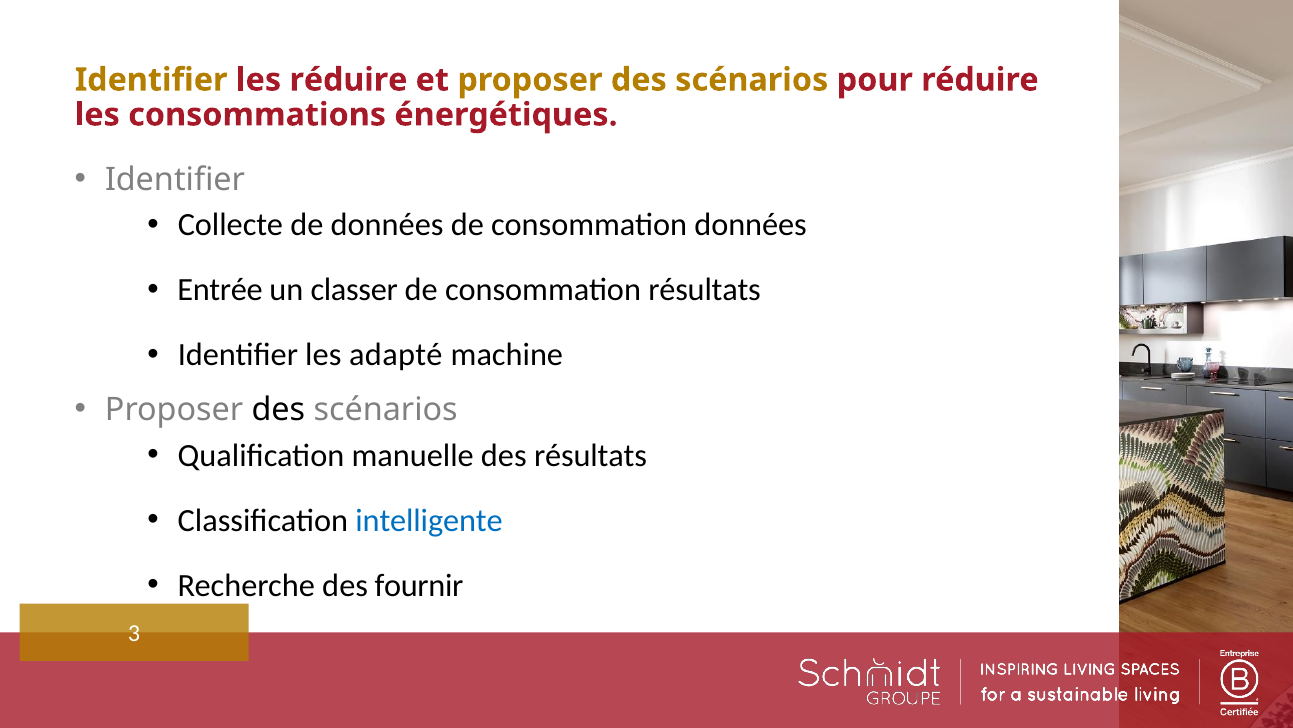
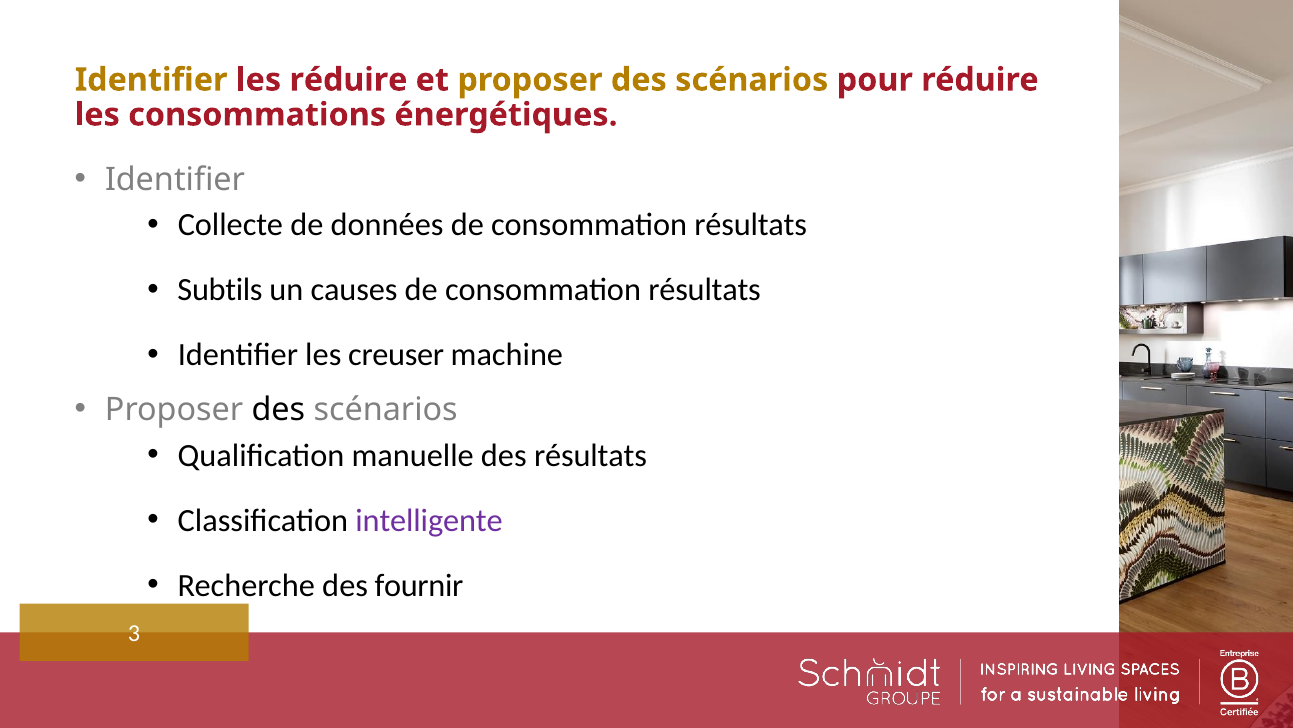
données de consommation données: données -> résultats
Entrée: Entrée -> Subtils
classer: classer -> causes
adapté: adapté -> creuser
intelligente colour: blue -> purple
